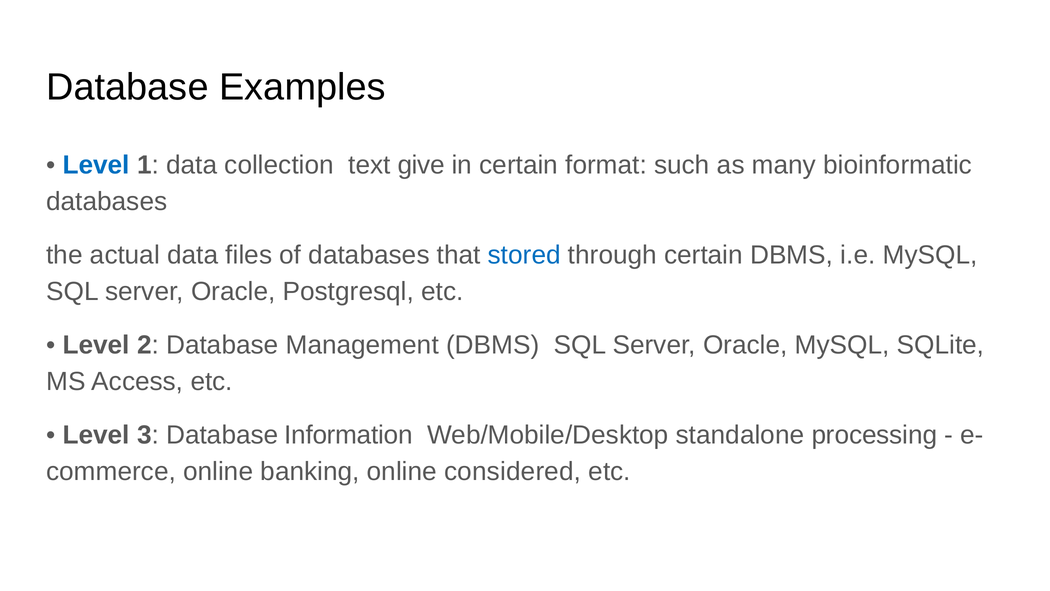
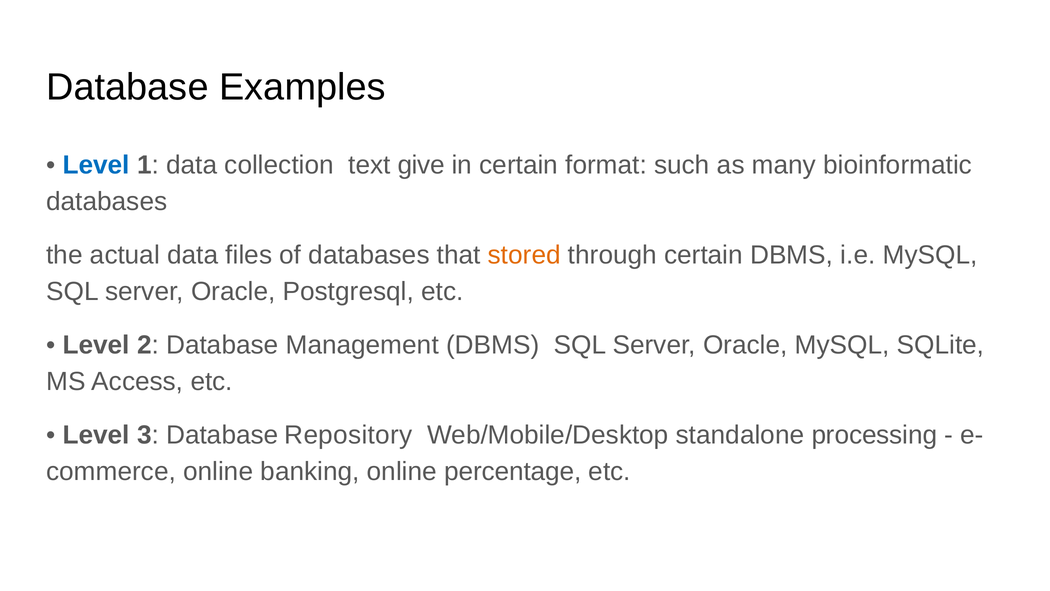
stored colour: blue -> orange
Information: Information -> Repository
considered: considered -> percentage
